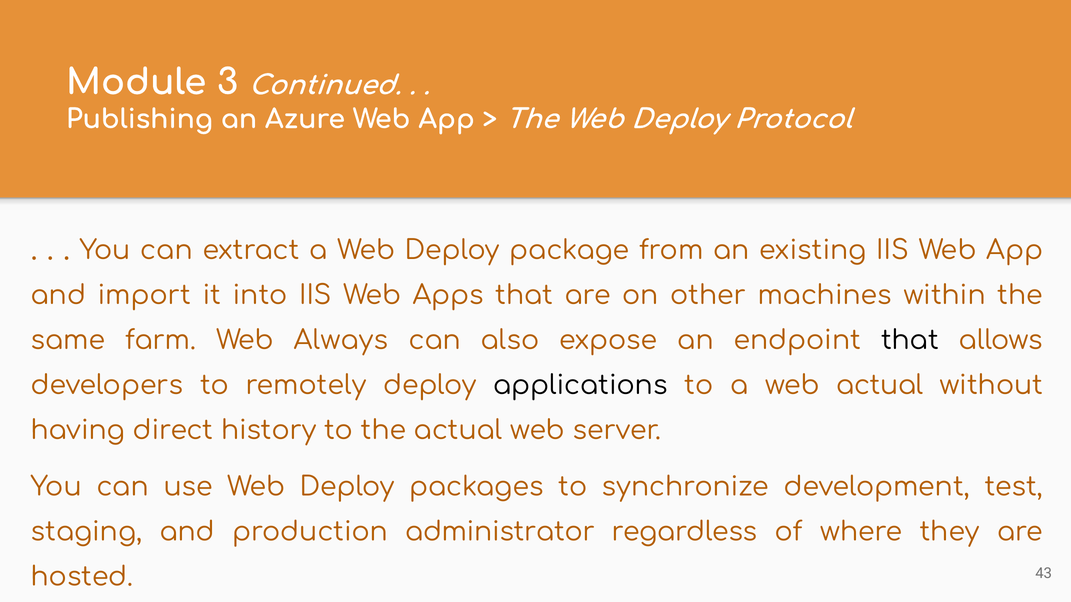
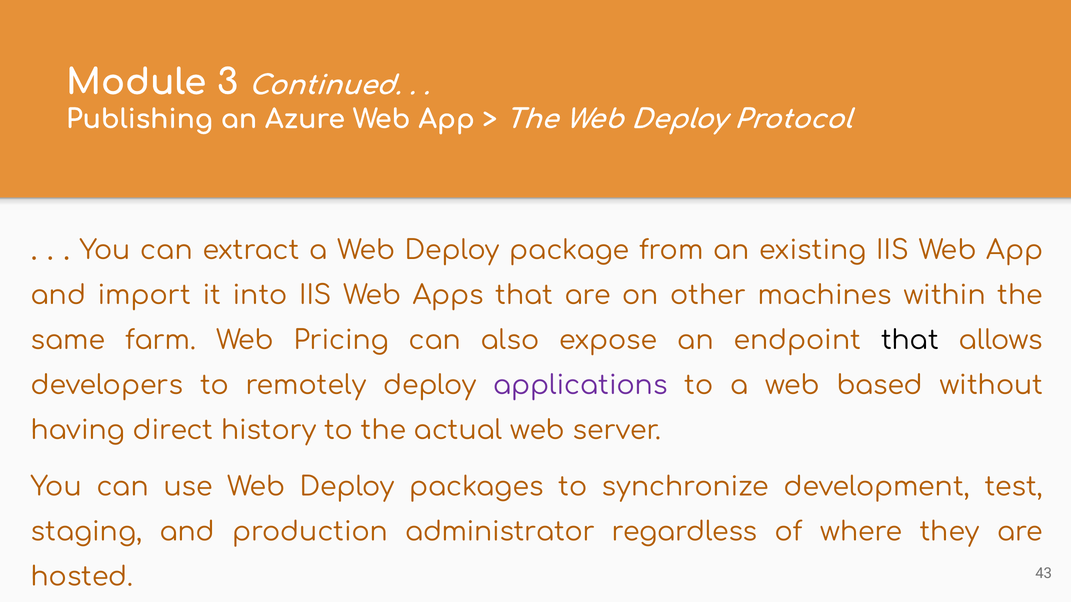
Always: Always -> Pricing
applications colour: black -> purple
web actual: actual -> based
